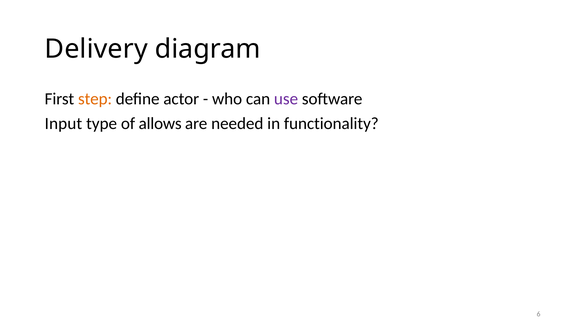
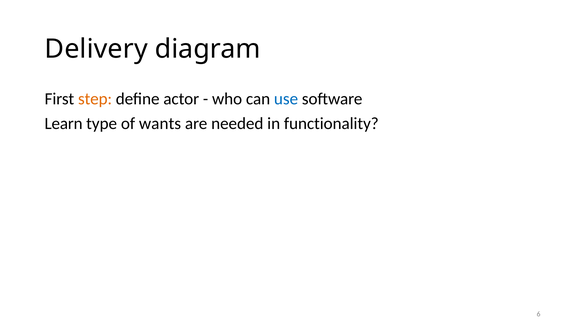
use colour: purple -> blue
Input: Input -> Learn
allows: allows -> wants
